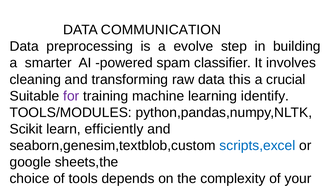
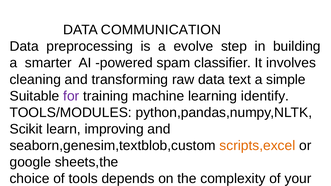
this: this -> text
crucial: crucial -> simple
efficiently: efficiently -> improving
scripts,excel colour: blue -> orange
